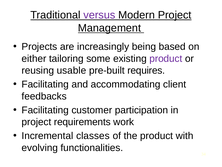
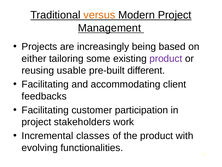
versus colour: purple -> orange
requires: requires -> different
requirements: requirements -> stakeholders
